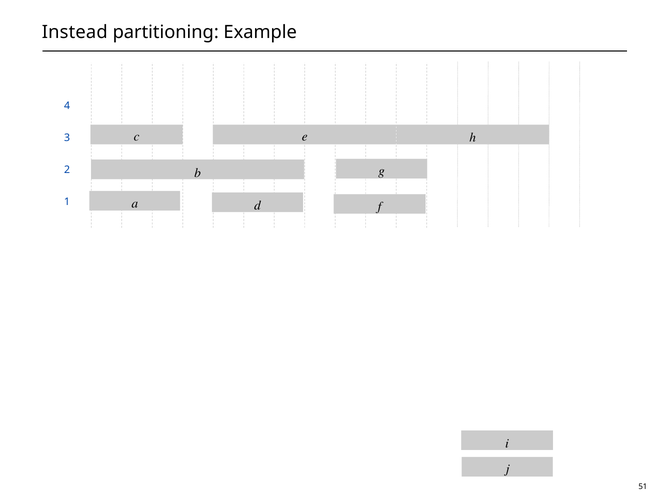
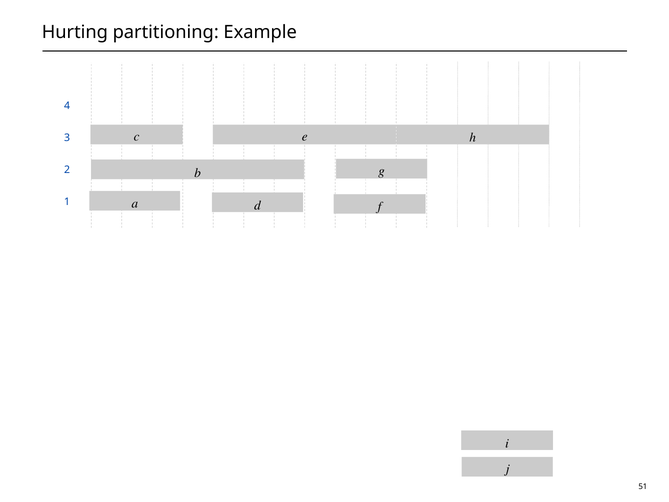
Instead: Instead -> Hurting
